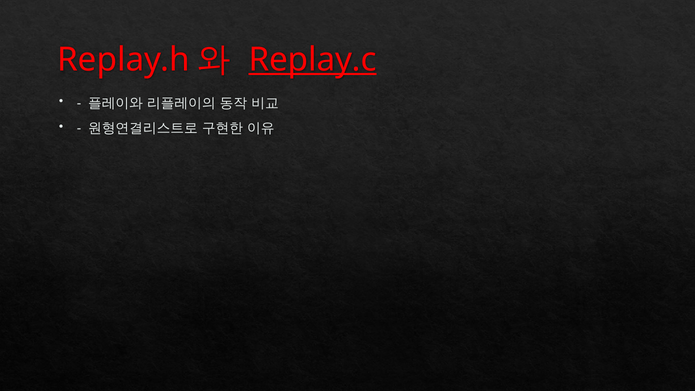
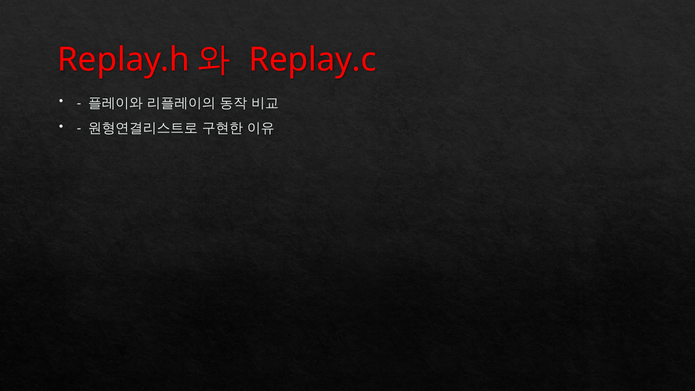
Replay.c underline: present -> none
